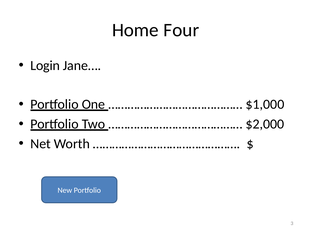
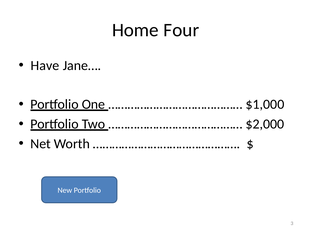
Login: Login -> Have
